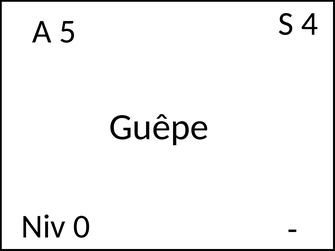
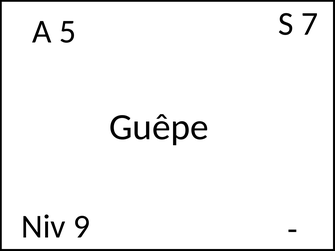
4: 4 -> 7
0: 0 -> 9
